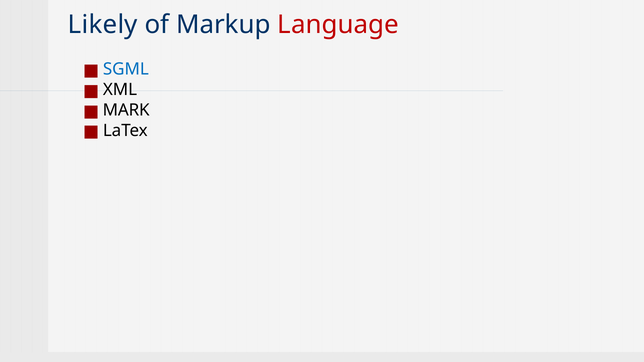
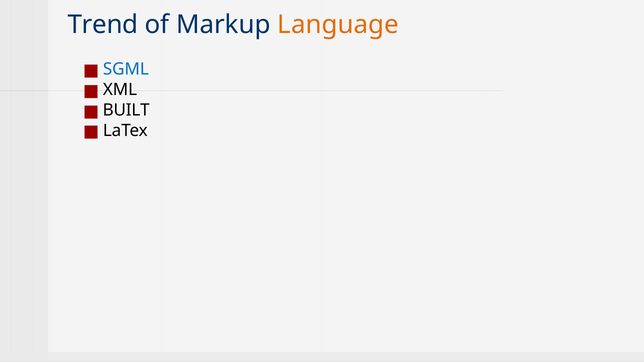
Likely: Likely -> Trend
Language colour: red -> orange
MARK: MARK -> BUILT
